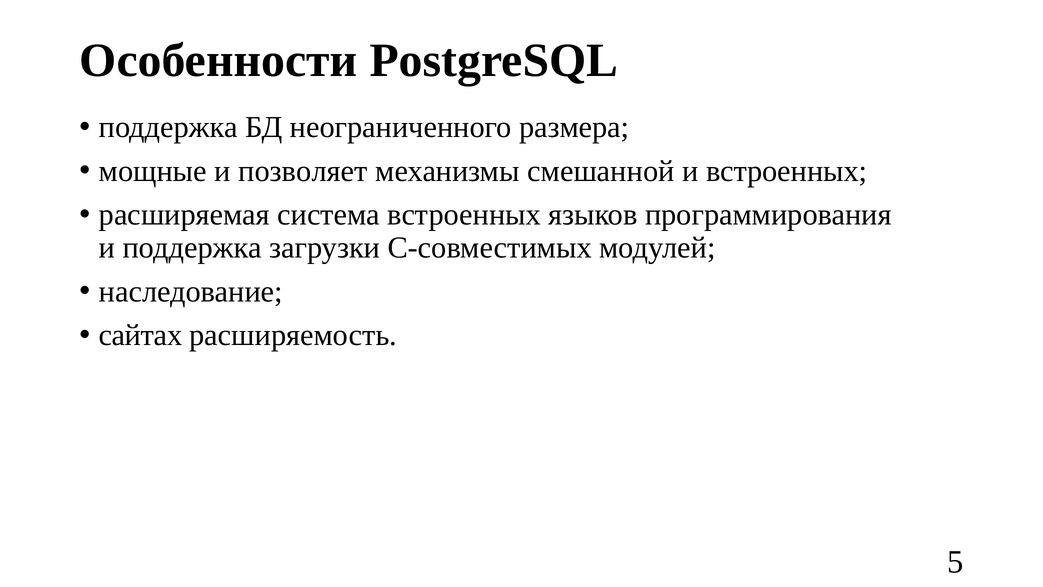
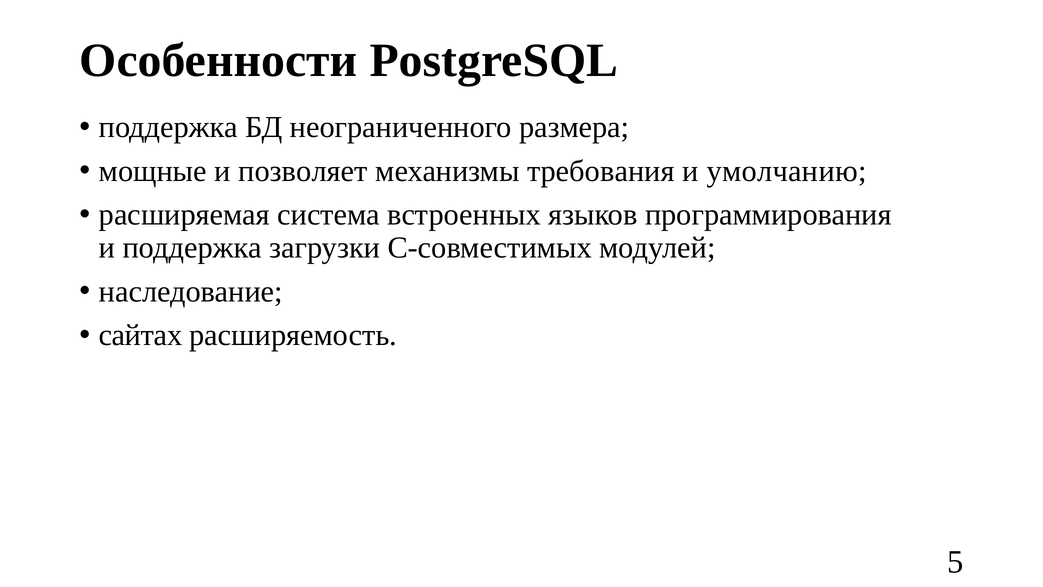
смешанной: смешанной -> требования
и встроенных: встроенных -> умолчанию
